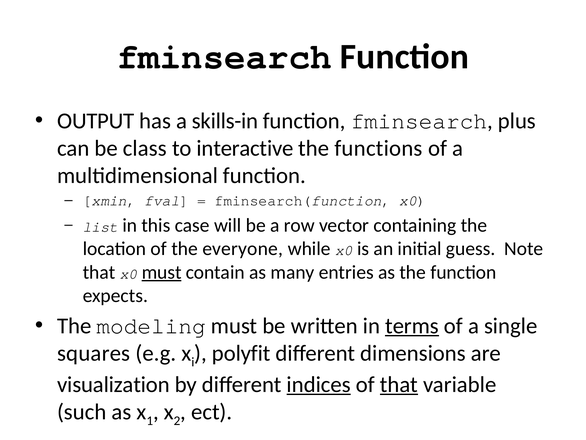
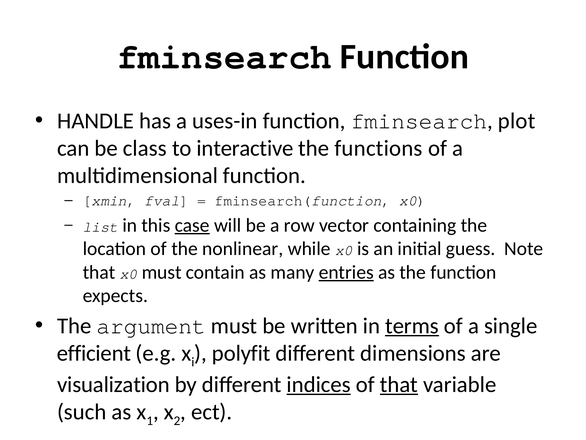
OUTPUT: OUTPUT -> HANDLE
skills-in: skills-in -> uses-in
plus: plus -> plot
case underline: none -> present
everyone: everyone -> nonlinear
must at (162, 272) underline: present -> none
entries underline: none -> present
modeling: modeling -> argument
squares: squares -> efficient
